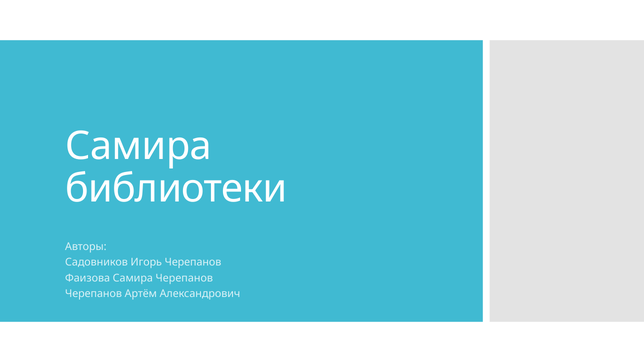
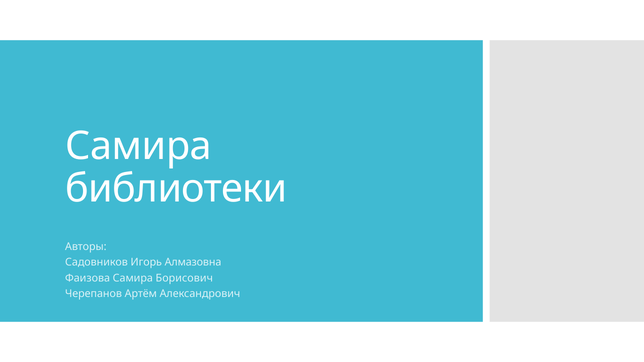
Игорь Черепанов: Черепанов -> Алмазовна
Самира Черепанов: Черепанов -> Борисович
